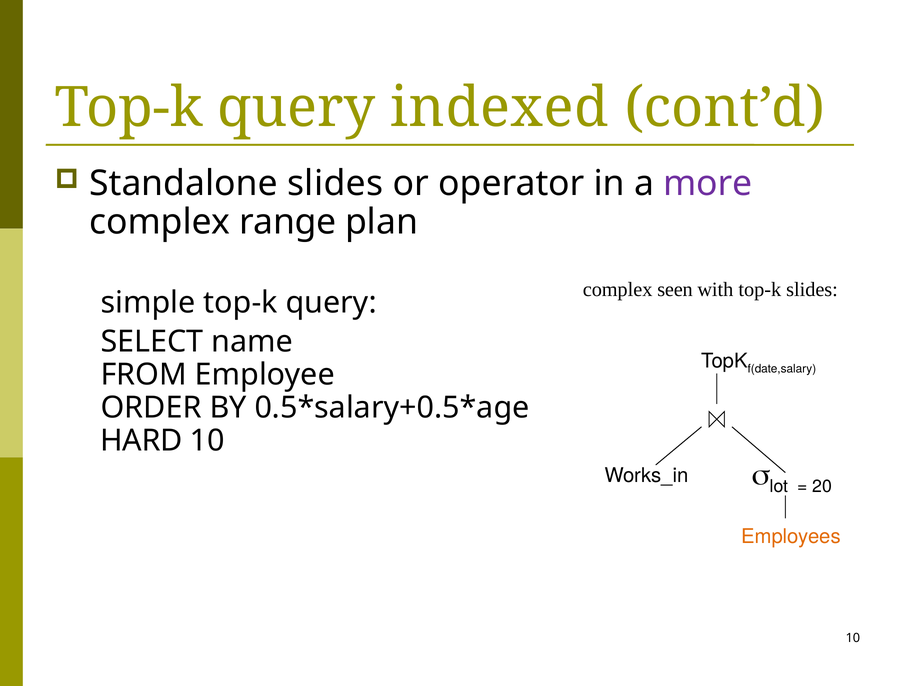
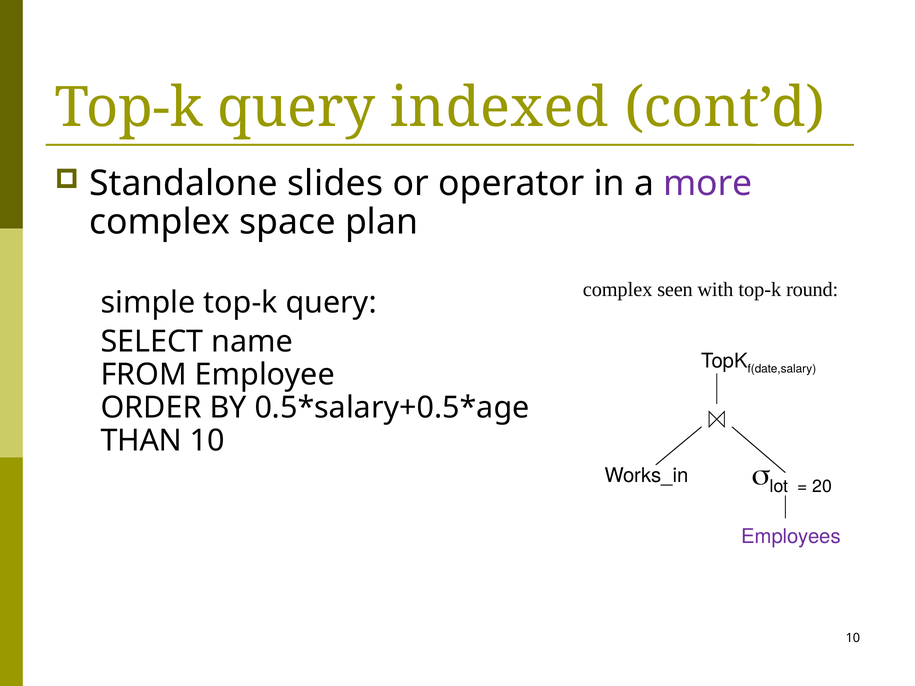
range: range -> space
top-k slides: slides -> round
HARD: HARD -> THAN
Employees colour: orange -> purple
